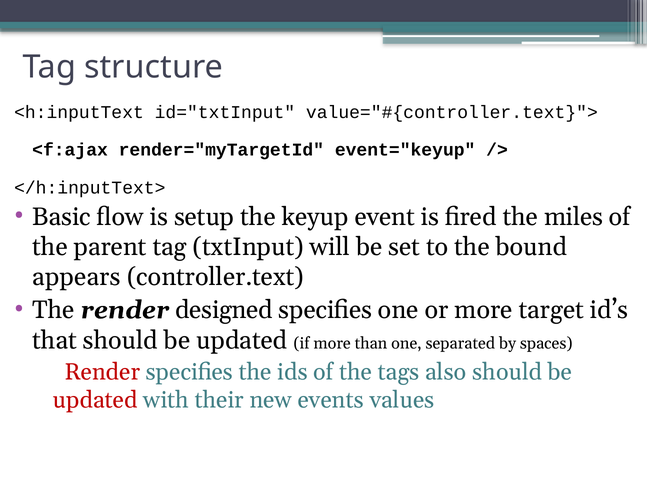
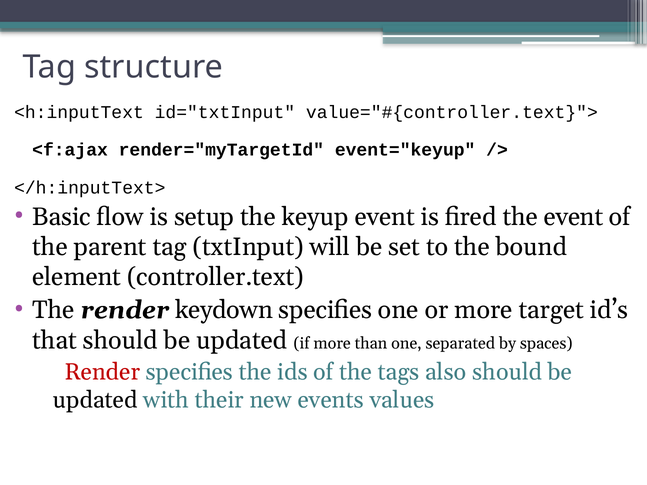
the miles: miles -> event
appears: appears -> element
designed: designed -> keydown
updated at (95, 400) colour: red -> black
